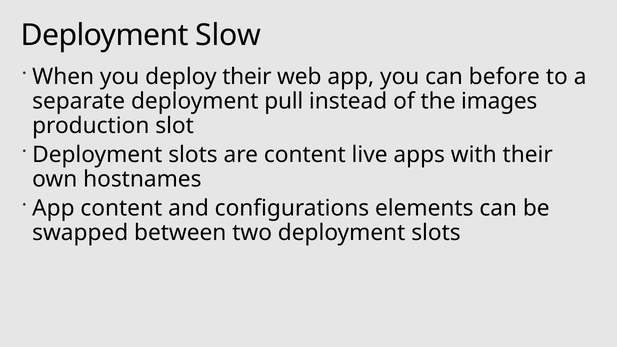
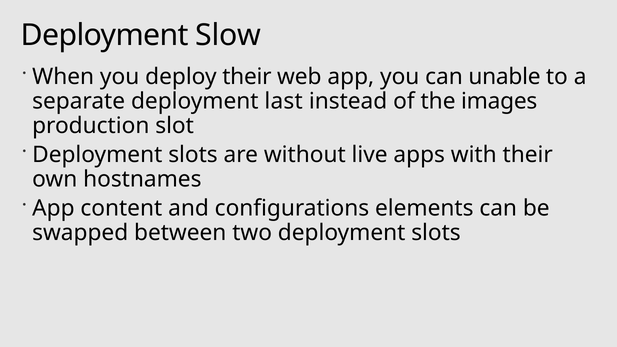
before: before -> unable
pull: pull -> last
are content: content -> without
